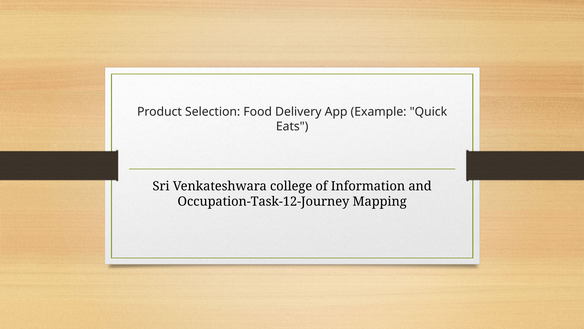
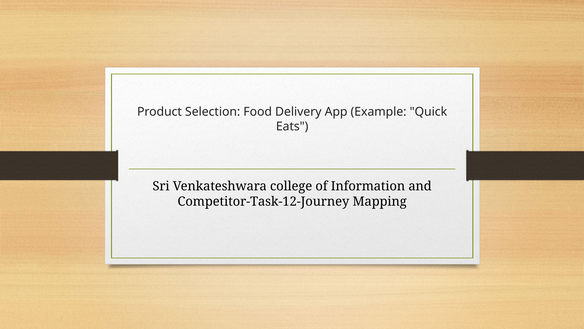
Occupation-Task-12-Journey: Occupation-Task-12-Journey -> Competitor-Task-12-Journey
